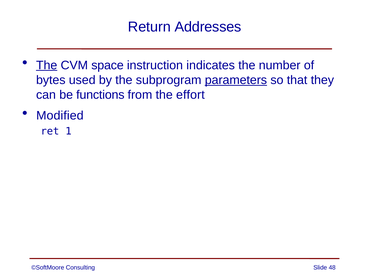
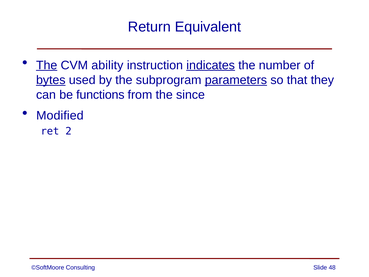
Addresses: Addresses -> Equivalent
space: space -> ability
indicates underline: none -> present
bytes underline: none -> present
effort: effort -> since
1: 1 -> 2
